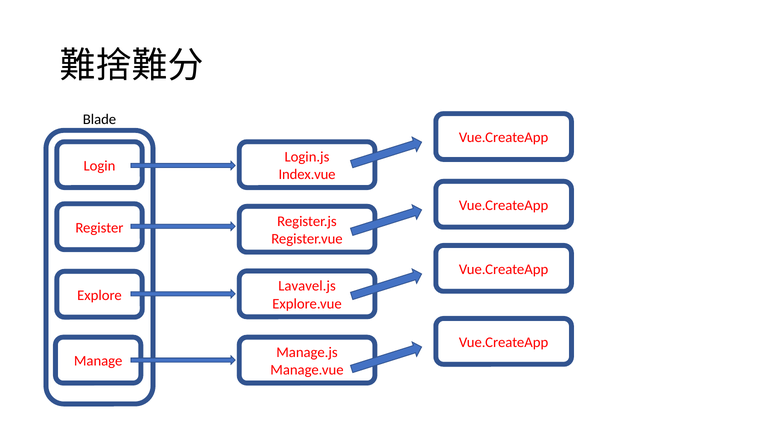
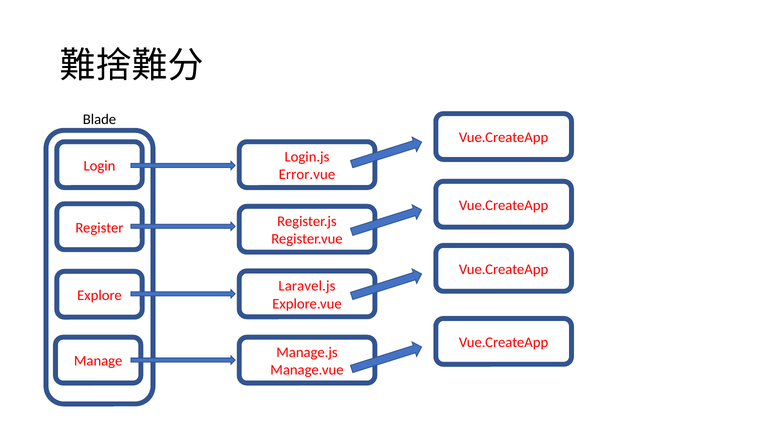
Index.vue: Index.vue -> Error.vue
Lavavel.js: Lavavel.js -> Laravel.js
